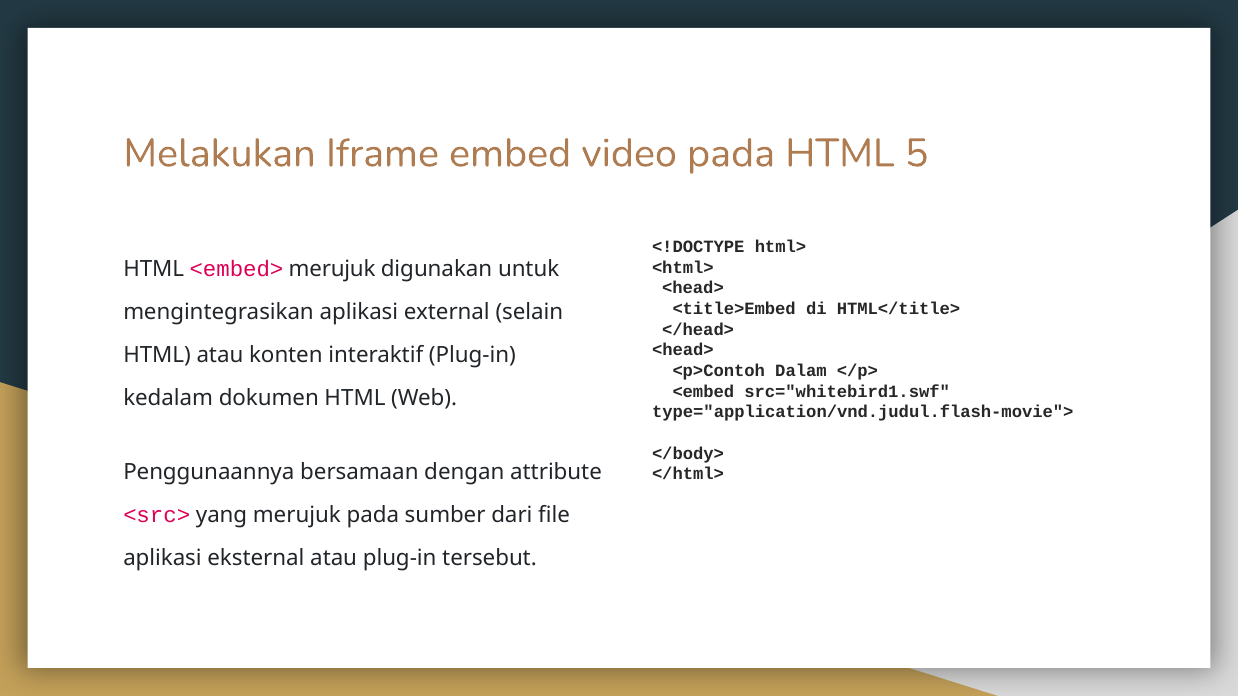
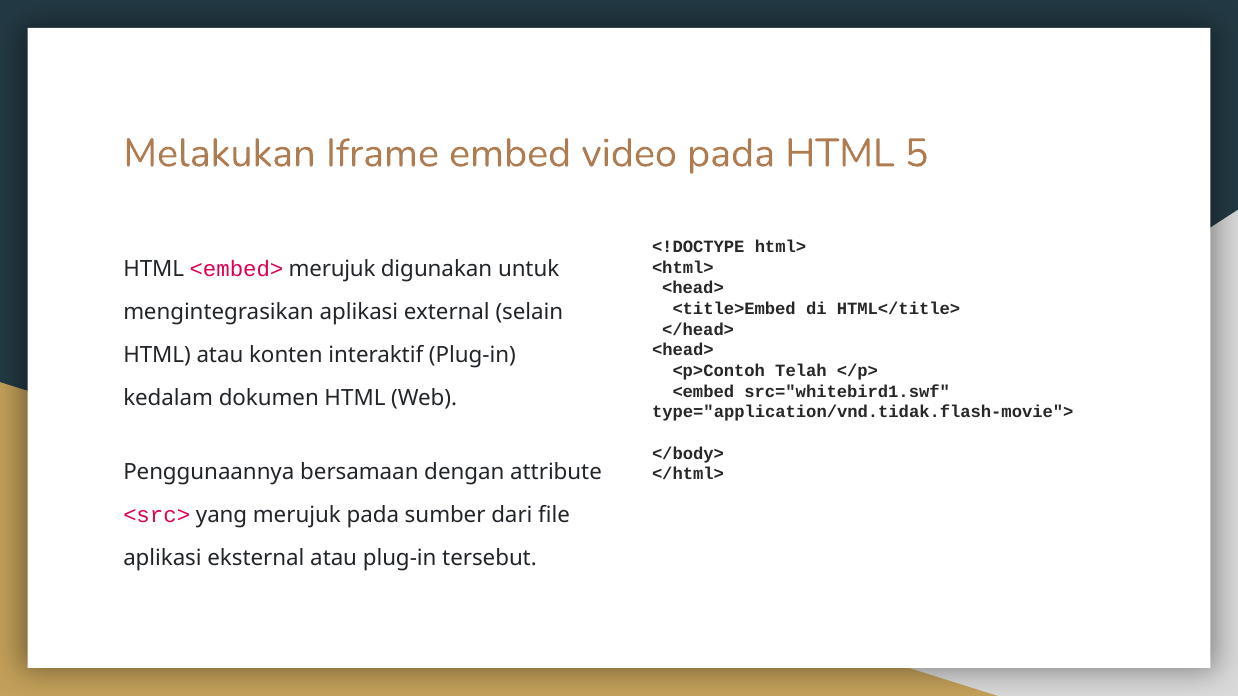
Dalam: Dalam -> Telah
type="application/vnd.judul.flash-movie">: type="application/vnd.judul.flash-movie"> -> type="application/vnd.tidak.flash-movie">
